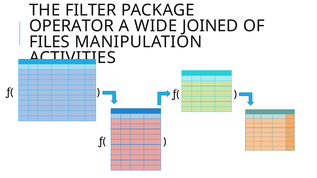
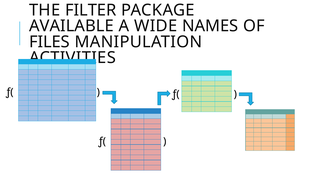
OPERATOR: OPERATOR -> AVAILABLE
JOINED: JOINED -> NAMES
